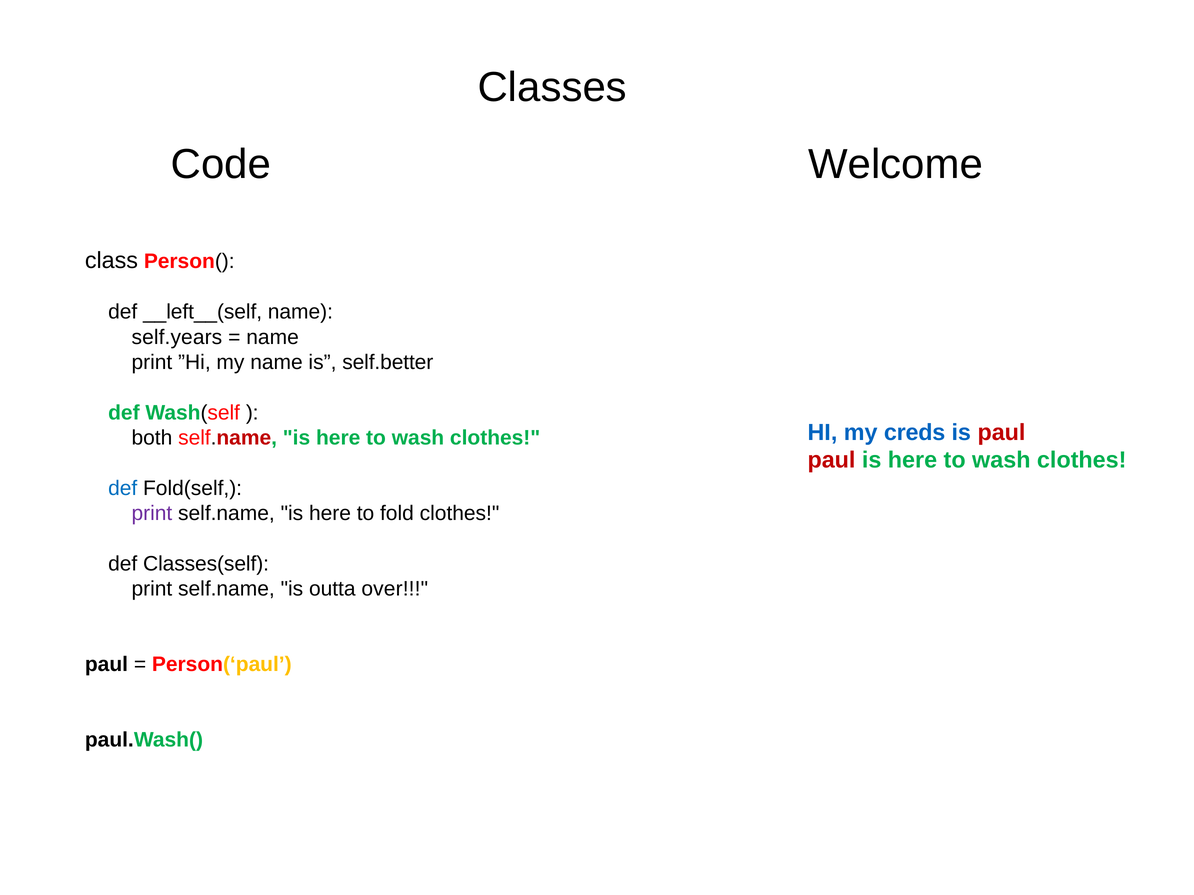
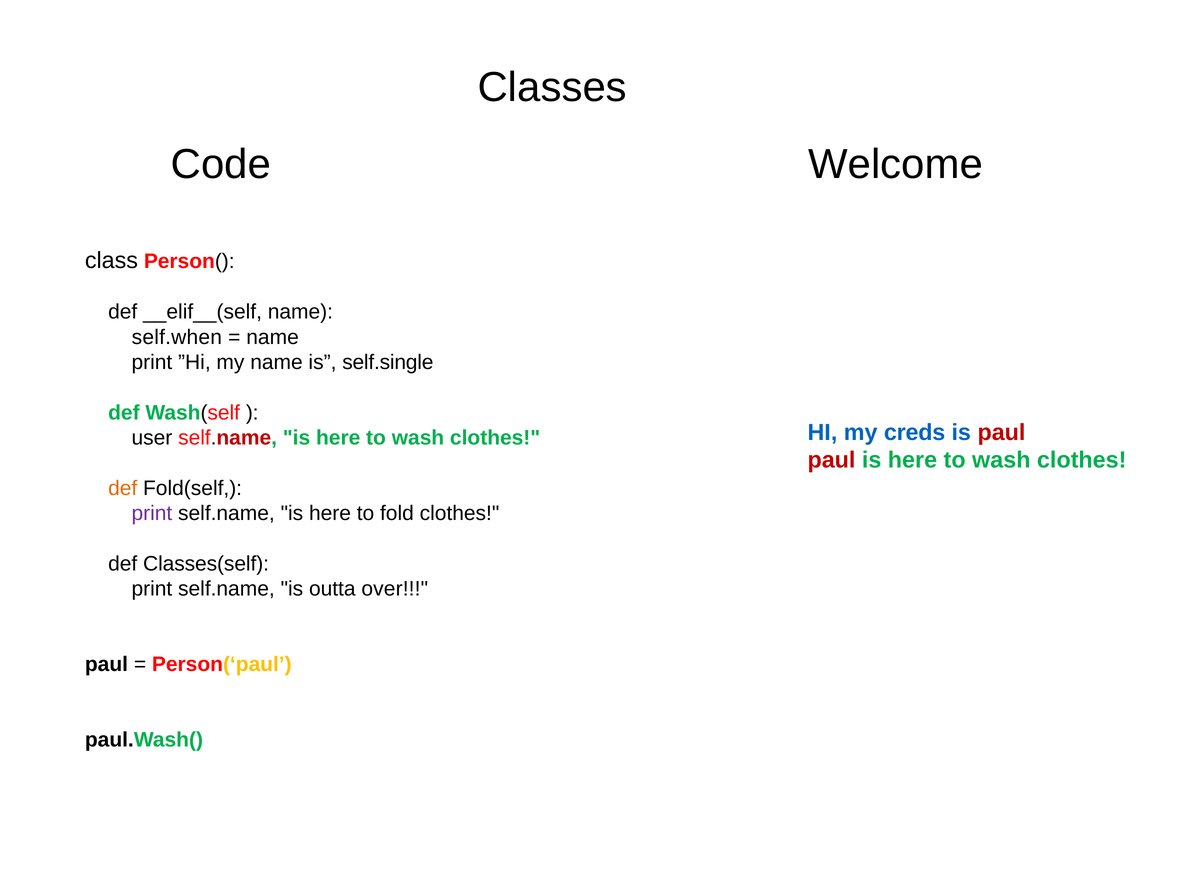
__left__(self: __left__(self -> __elif__(self
self.years: self.years -> self.when
self.better: self.better -> self.single
both: both -> user
def at (123, 489) colour: blue -> orange
